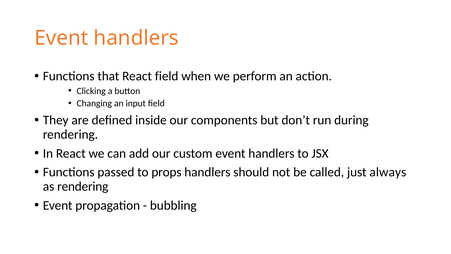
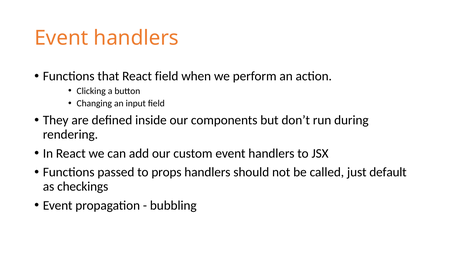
always: always -> default
as rendering: rendering -> checkings
